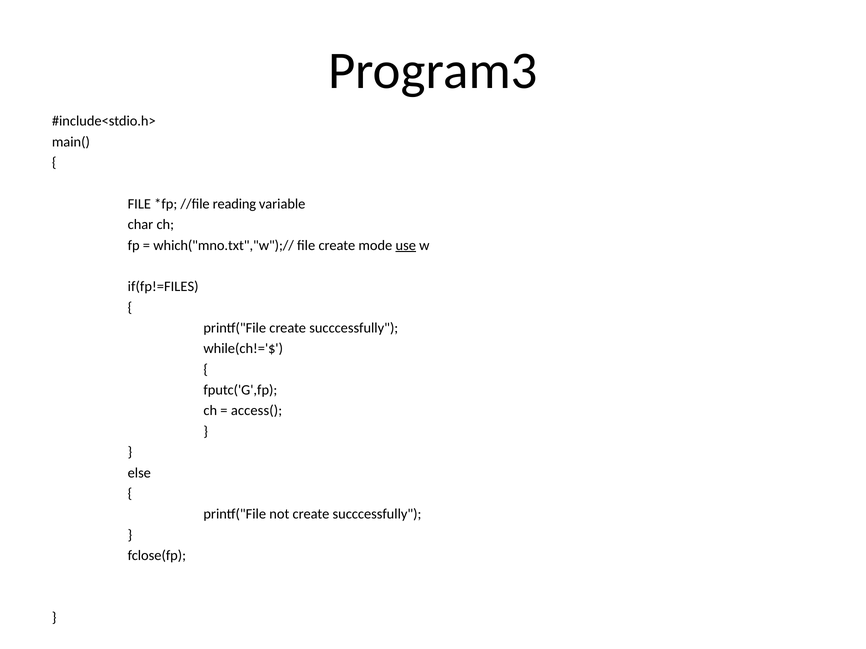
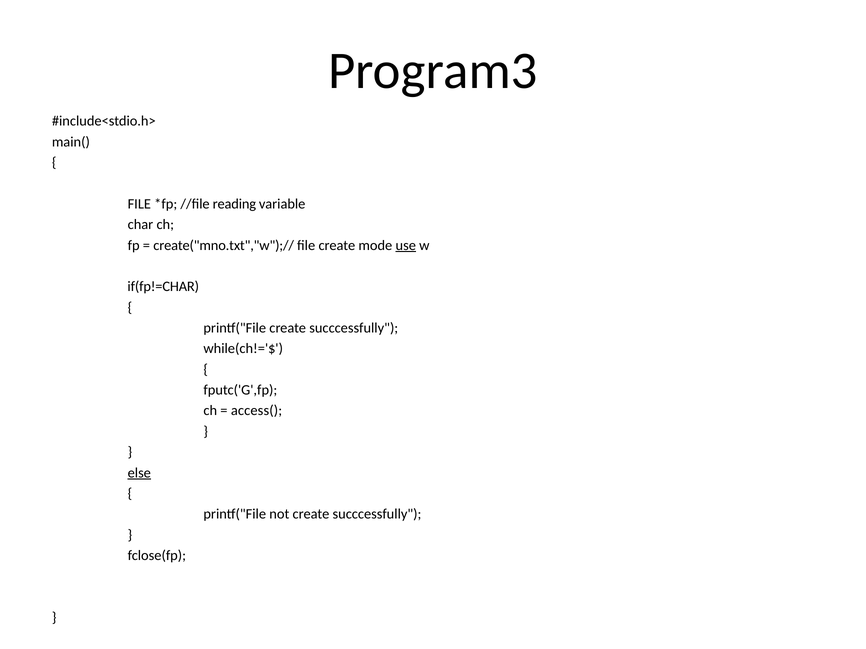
which("mno.txt","w");//: which("mno.txt","w");// -> create("mno.txt","w");//
if(fp!=FILES: if(fp!=FILES -> if(fp!=CHAR
else underline: none -> present
